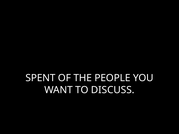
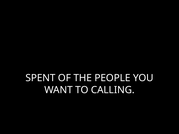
DISCUSS: DISCUSS -> CALLING
